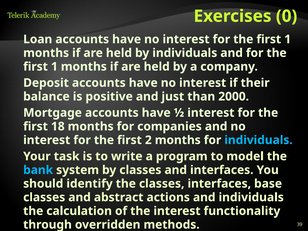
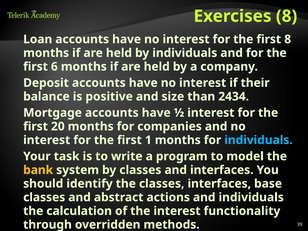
Exercises 0: 0 -> 8
1 at (288, 39): 1 -> 8
1 at (54, 67): 1 -> 6
just: just -> size
2000: 2000 -> 2434
18: 18 -> 20
2: 2 -> 1
bank colour: light blue -> yellow
